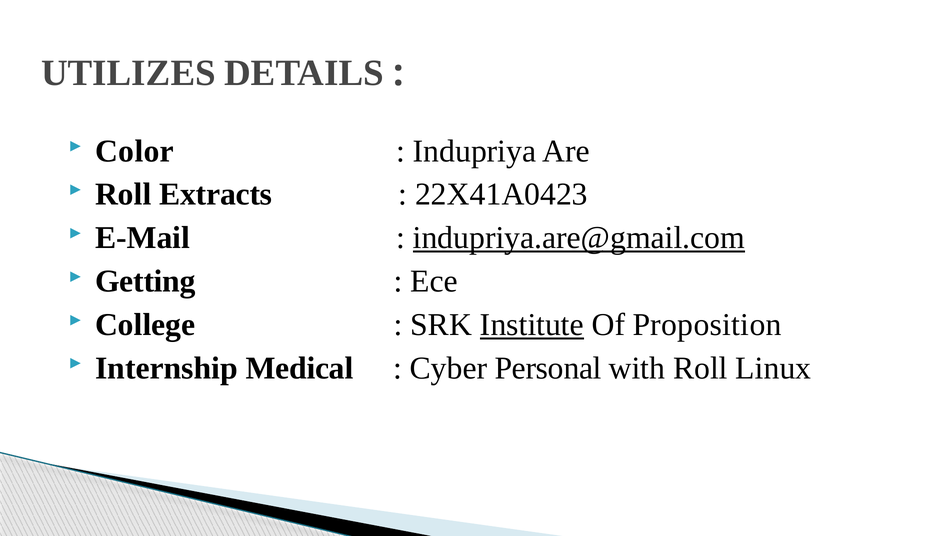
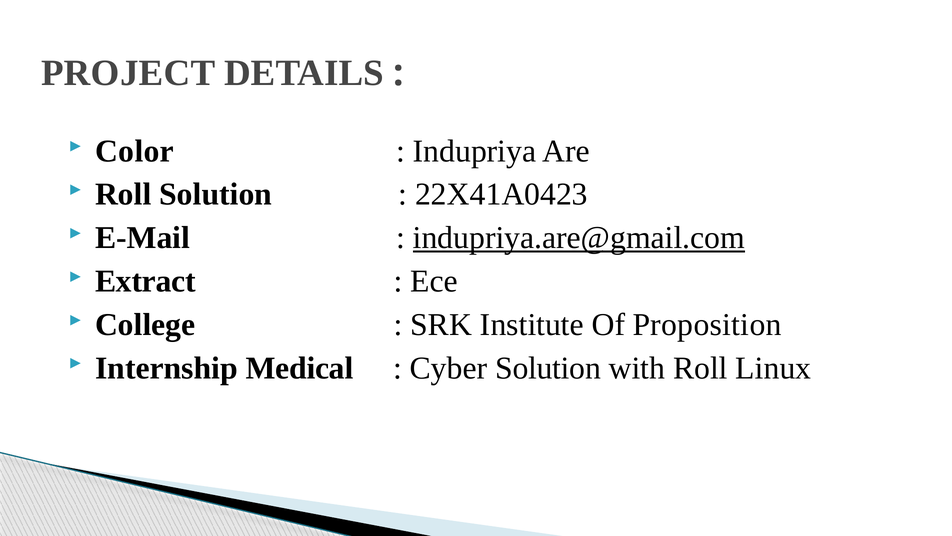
UTILIZES: UTILIZES -> PROJECT
Roll Extracts: Extracts -> Solution
Getting: Getting -> Extract
Institute underline: present -> none
Cyber Personal: Personal -> Solution
